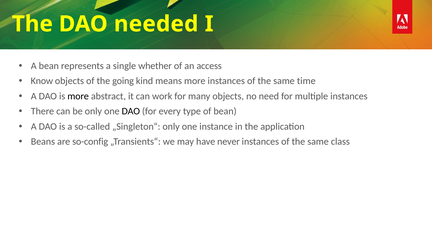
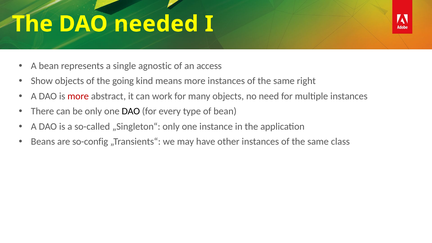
whether: whether -> agnostic
Know: Know -> Show
time: time -> right
more at (78, 96) colour: black -> red
never: never -> other
